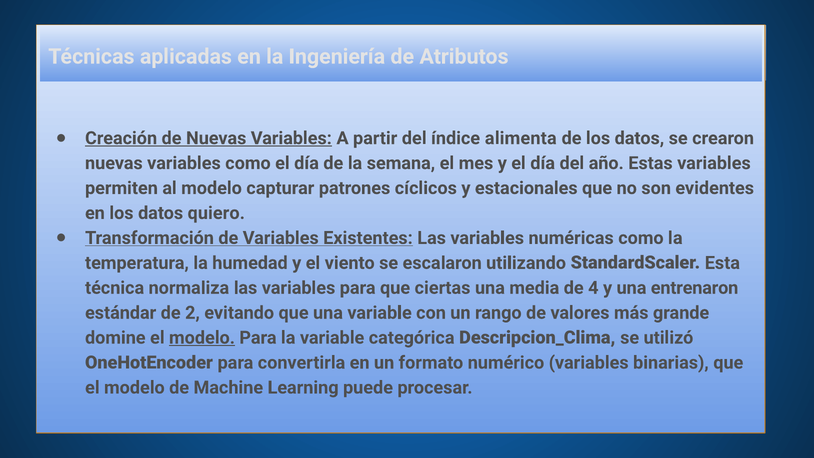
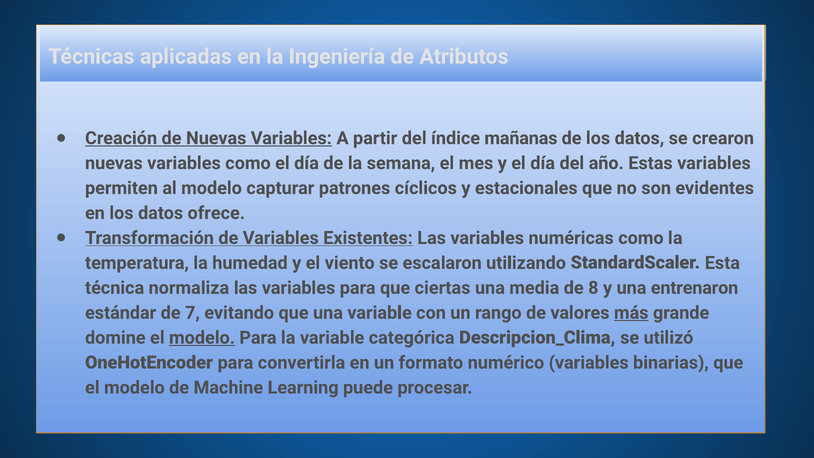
alimenta: alimenta -> mañanas
quiero: quiero -> ofrece
4: 4 -> 8
2: 2 -> 7
más underline: none -> present
